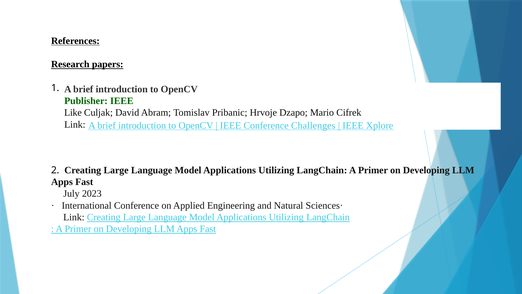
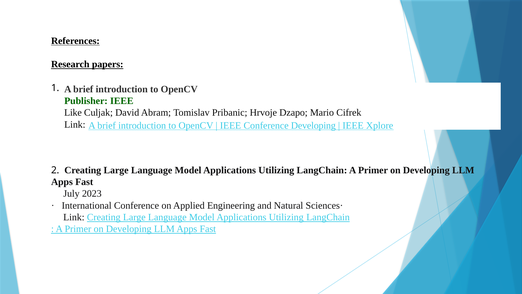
Conference Challenges: Challenges -> Developing
